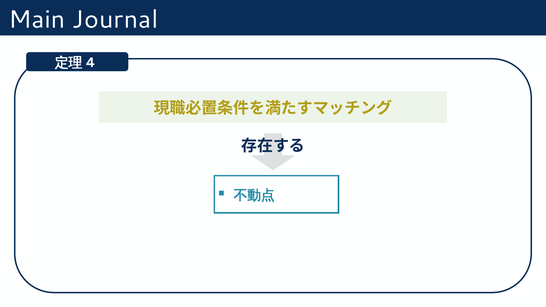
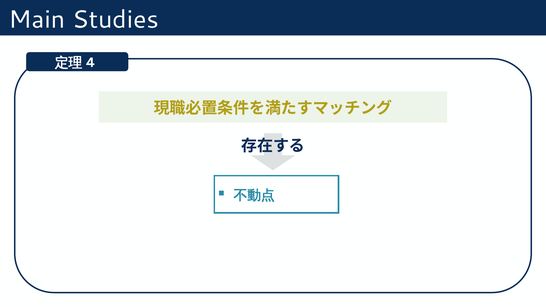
Journal: Journal -> Studies
